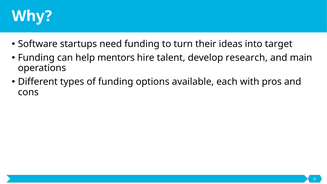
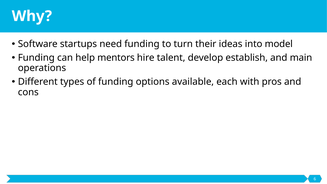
target: target -> model
research: research -> establish
